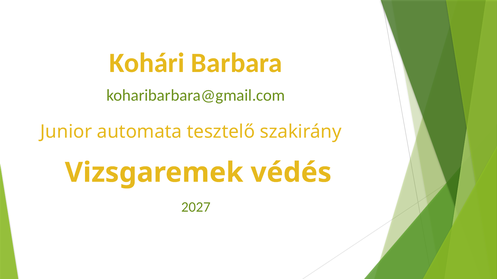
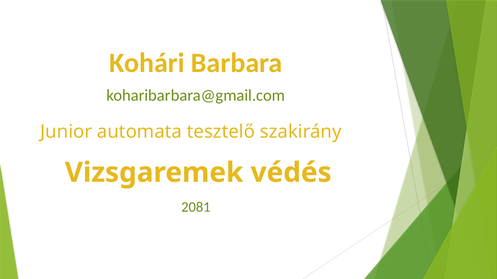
2027: 2027 -> 2081
